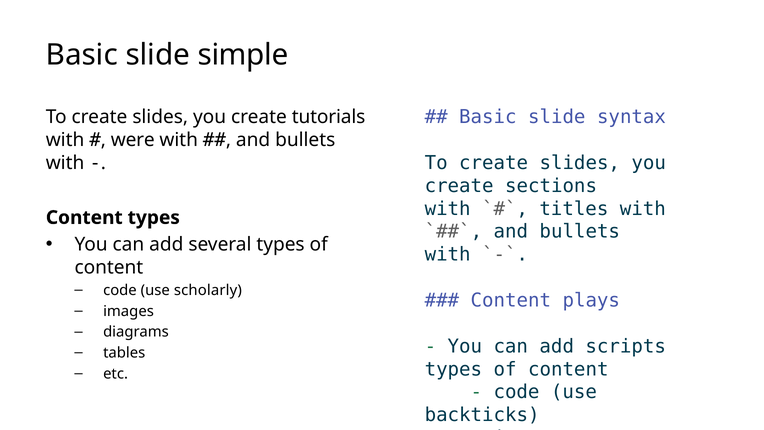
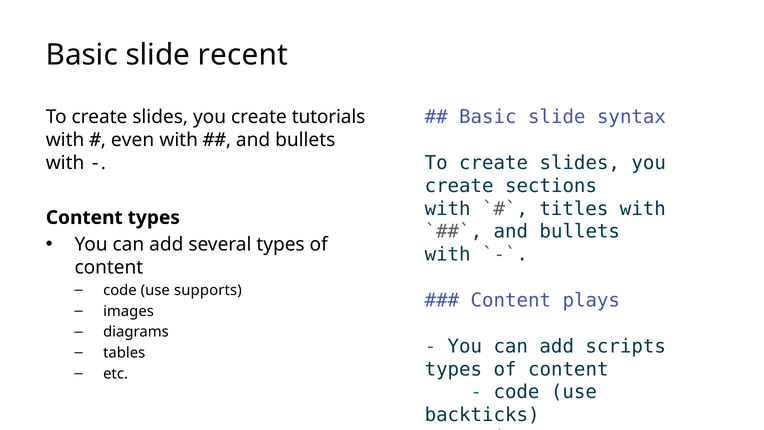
simple: simple -> recent
were: were -> even
scholarly: scholarly -> supports
